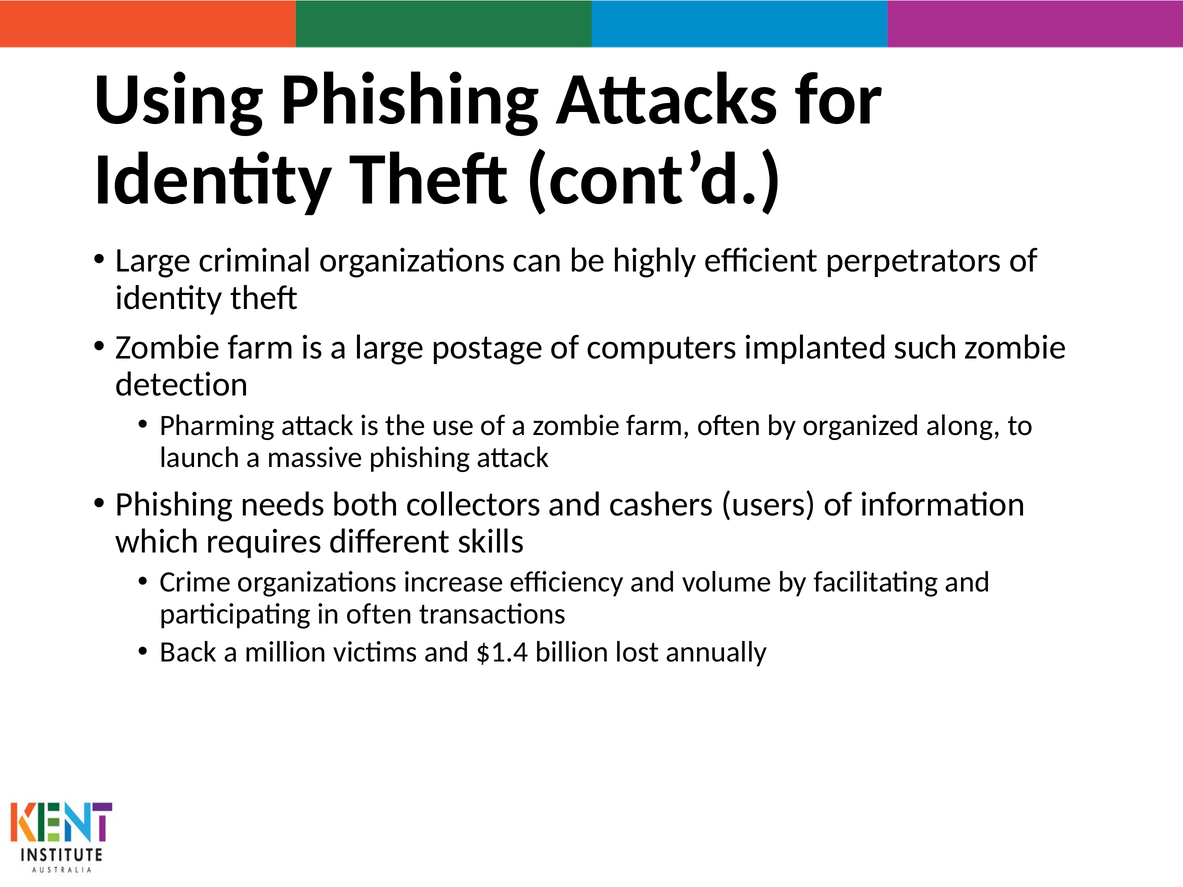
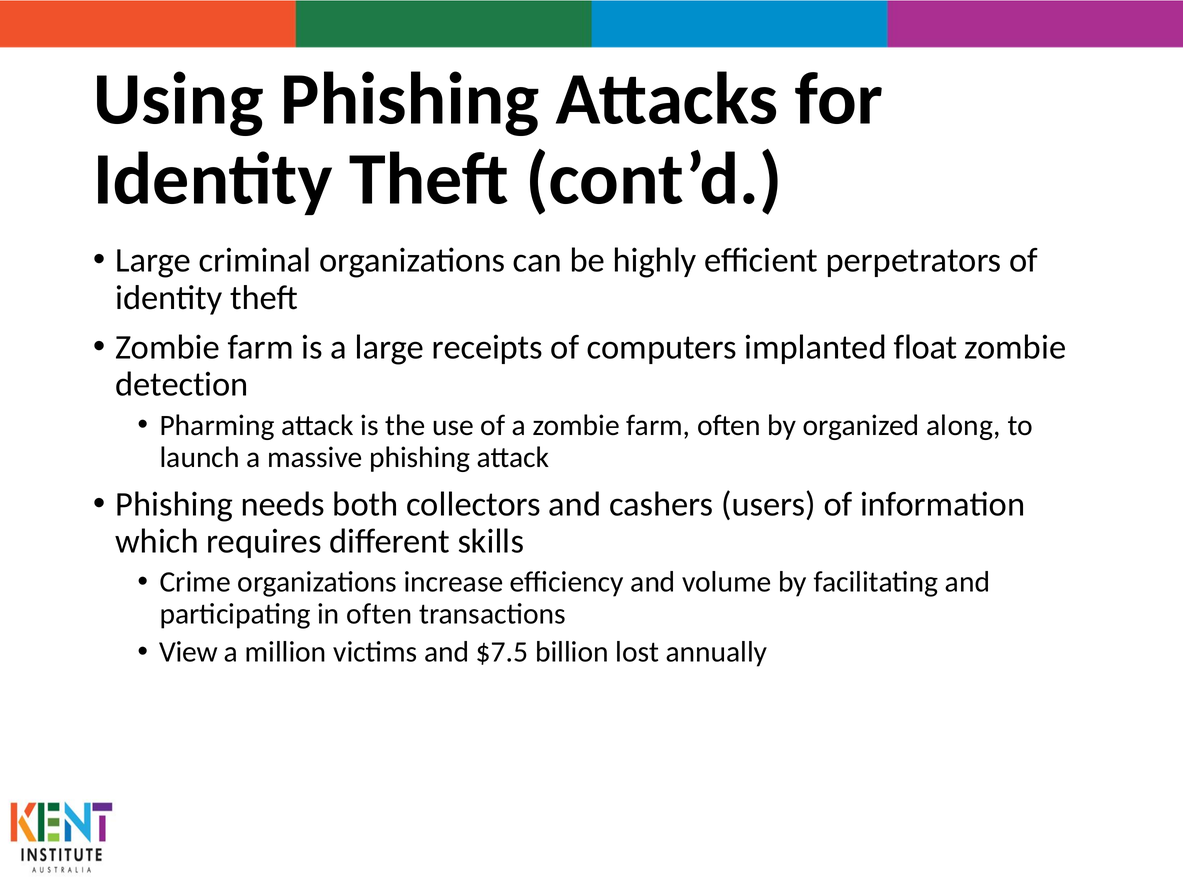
postage: postage -> receipts
such: such -> float
Back: Back -> View
$1.4: $1.4 -> $7.5
